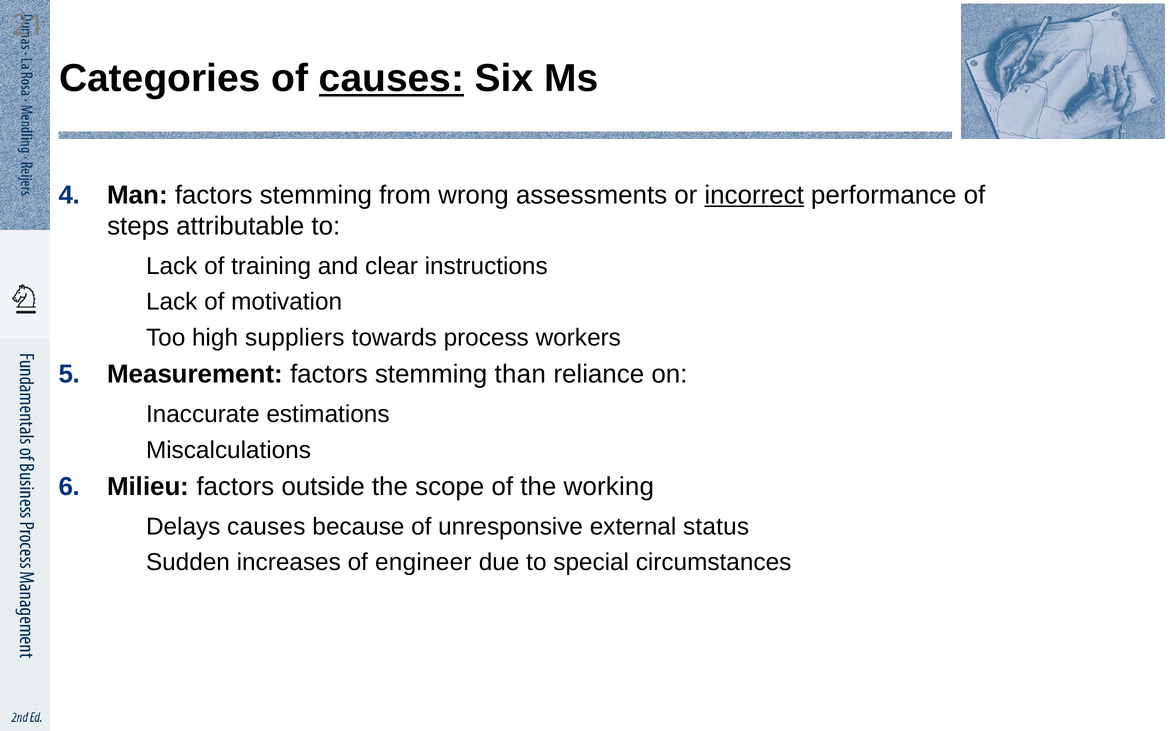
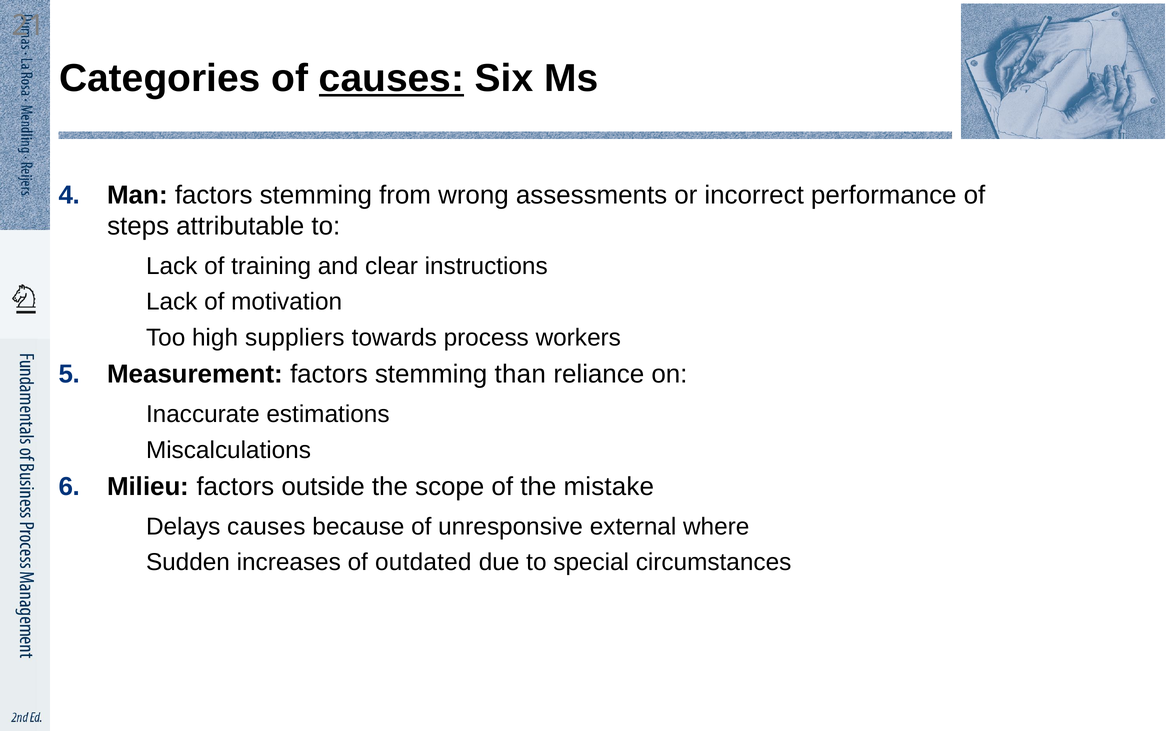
incorrect underline: present -> none
working: working -> mistake
status: status -> where
engineer: engineer -> outdated
